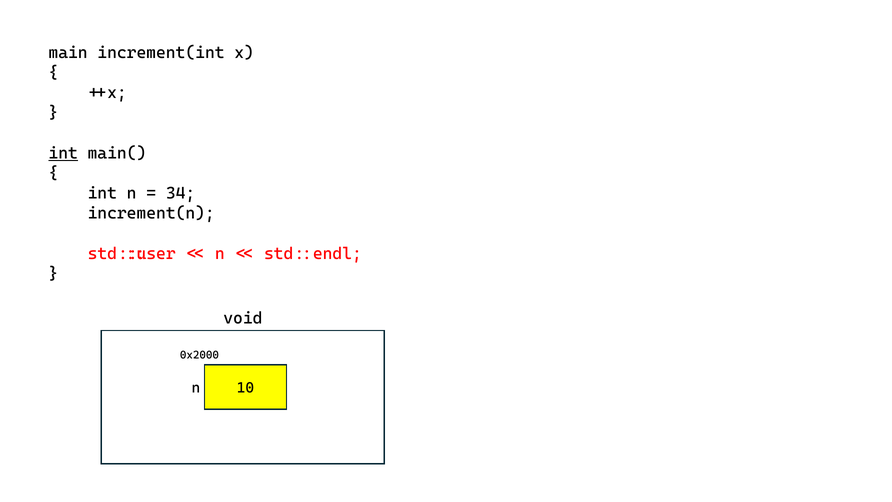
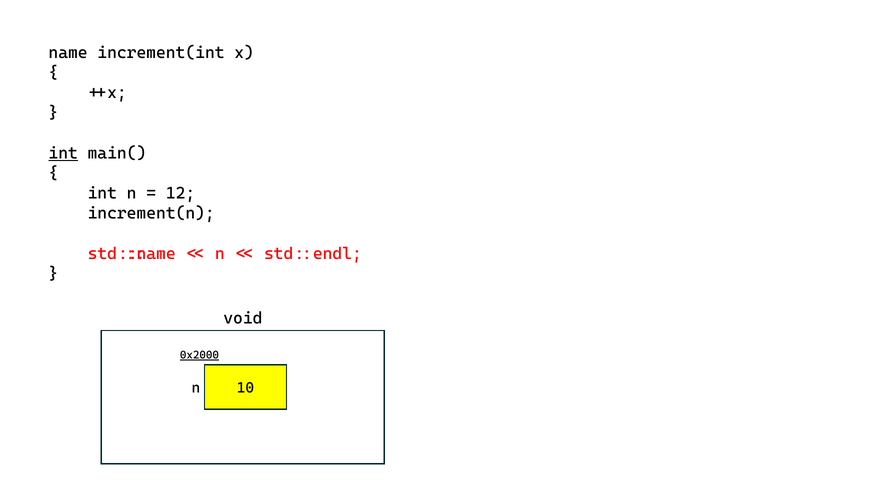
main: main -> name
34: 34 -> 12
std::user: std::user -> std::name
0x2000 underline: none -> present
